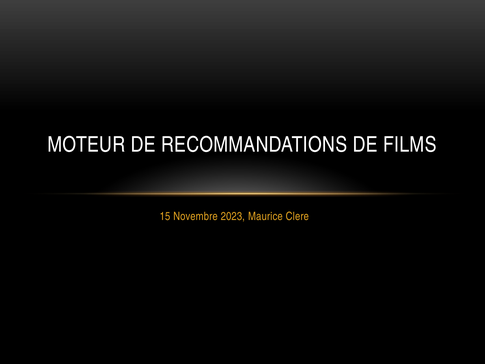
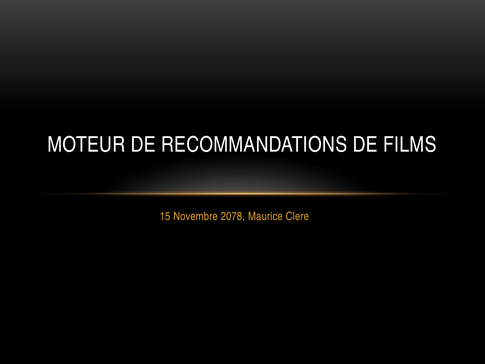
2023: 2023 -> 2078
